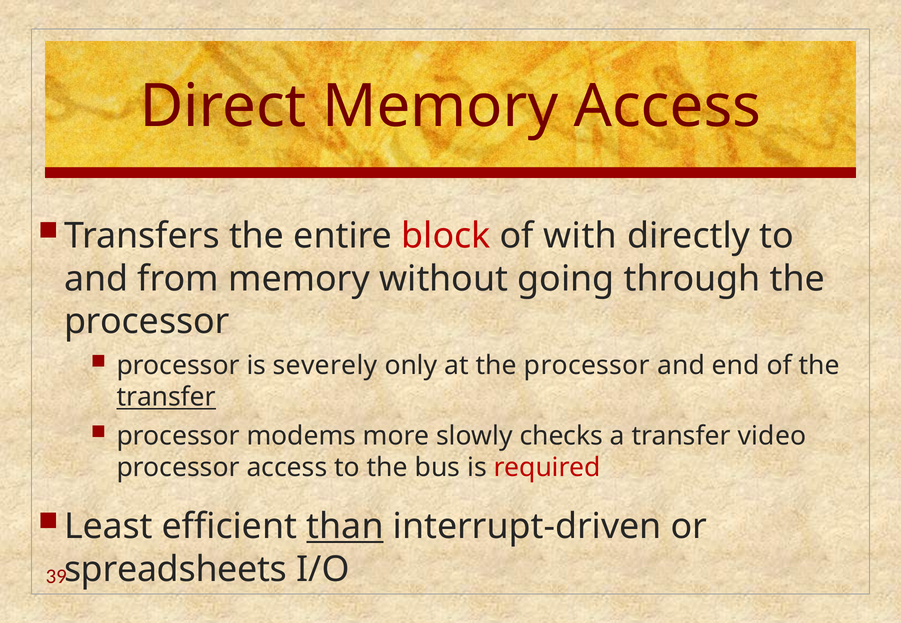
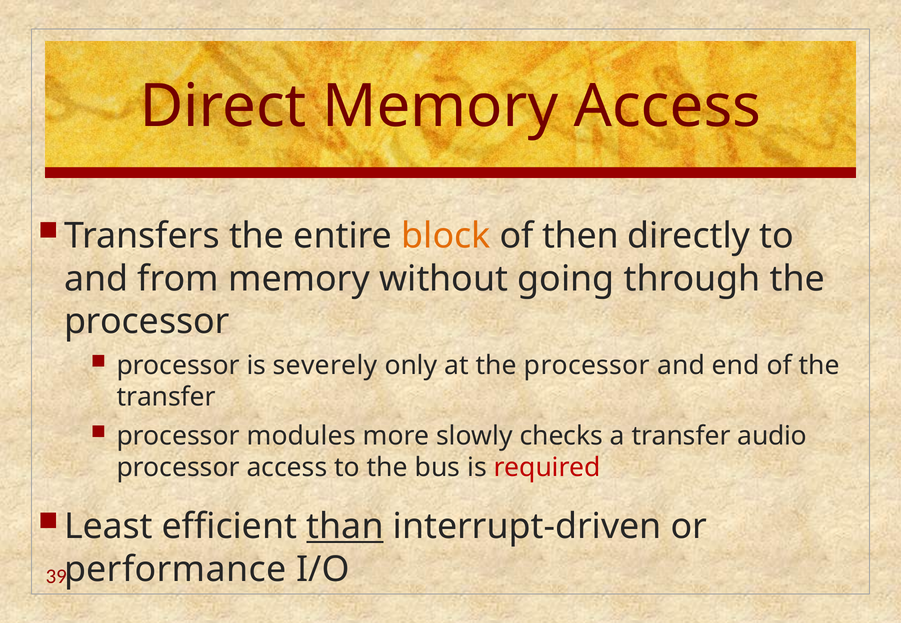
block colour: red -> orange
with: with -> then
transfer at (166, 398) underline: present -> none
modems: modems -> modules
video: video -> audio
spreadsheets: spreadsheets -> performance
